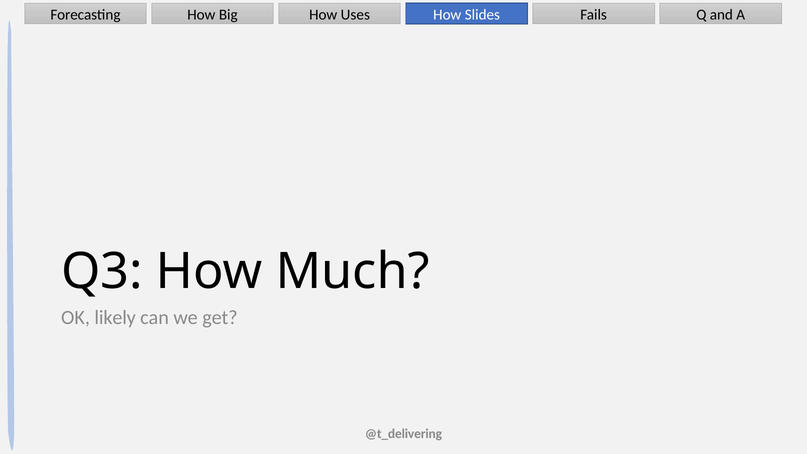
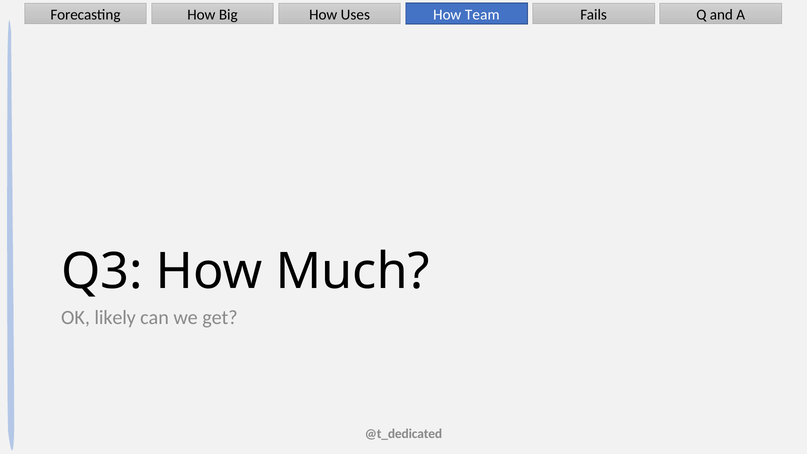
Slides: Slides -> Team
@t_delivering: @t_delivering -> @t_dedicated
